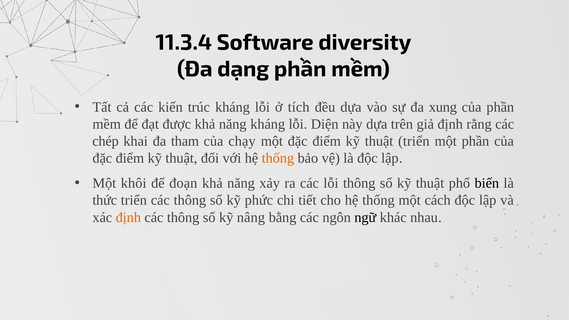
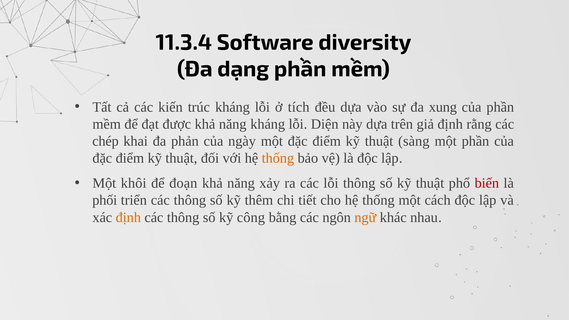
tham: tham -> phản
chạy: chạy -> ngày
thuật triển: triển -> sàng
biến colour: black -> red
thức: thức -> phối
phức: phức -> thêm
nâng: nâng -> công
ngữ colour: black -> orange
